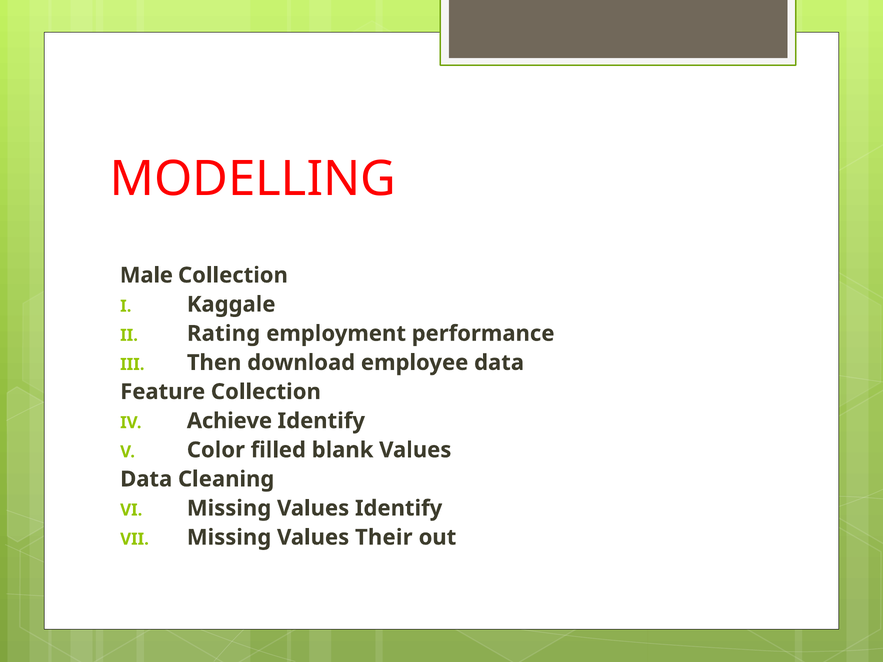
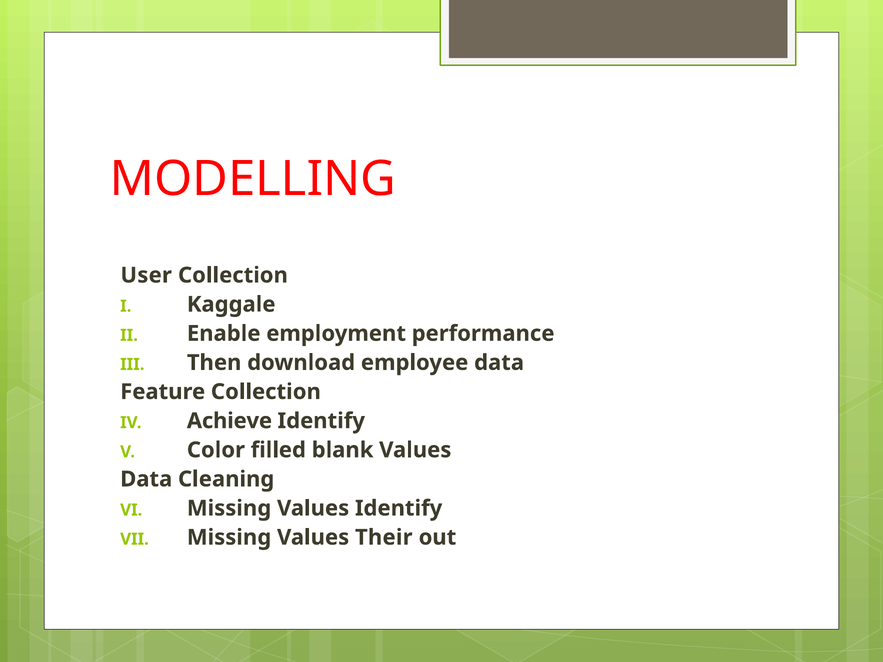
Male: Male -> User
Rating: Rating -> Enable
